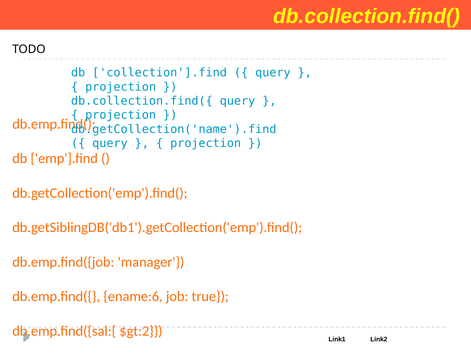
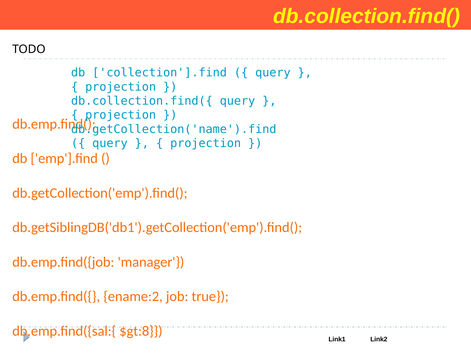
ename:6: ename:6 -> ename:2
$gt:2: $gt:2 -> $gt:8
